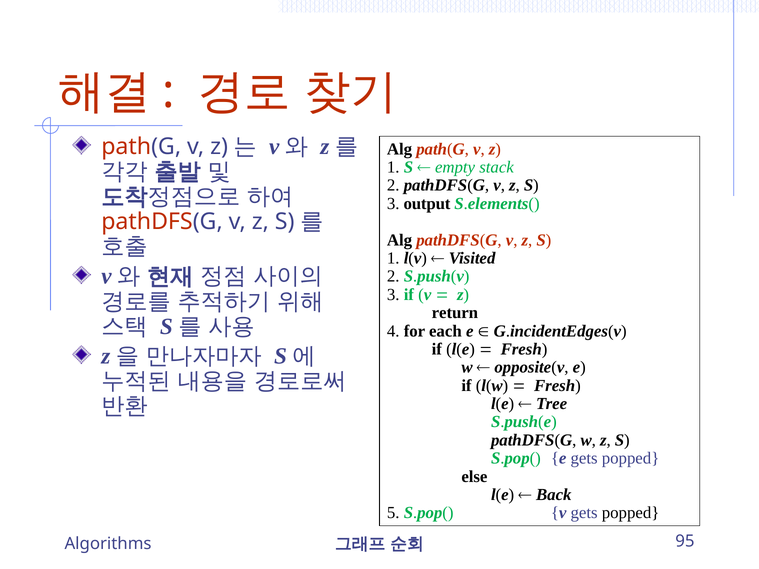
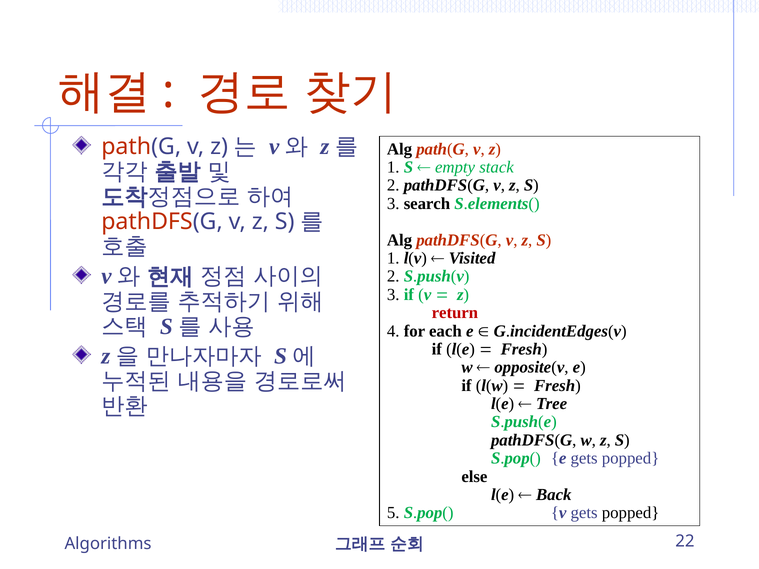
output: output -> search
return colour: black -> red
95: 95 -> 22
